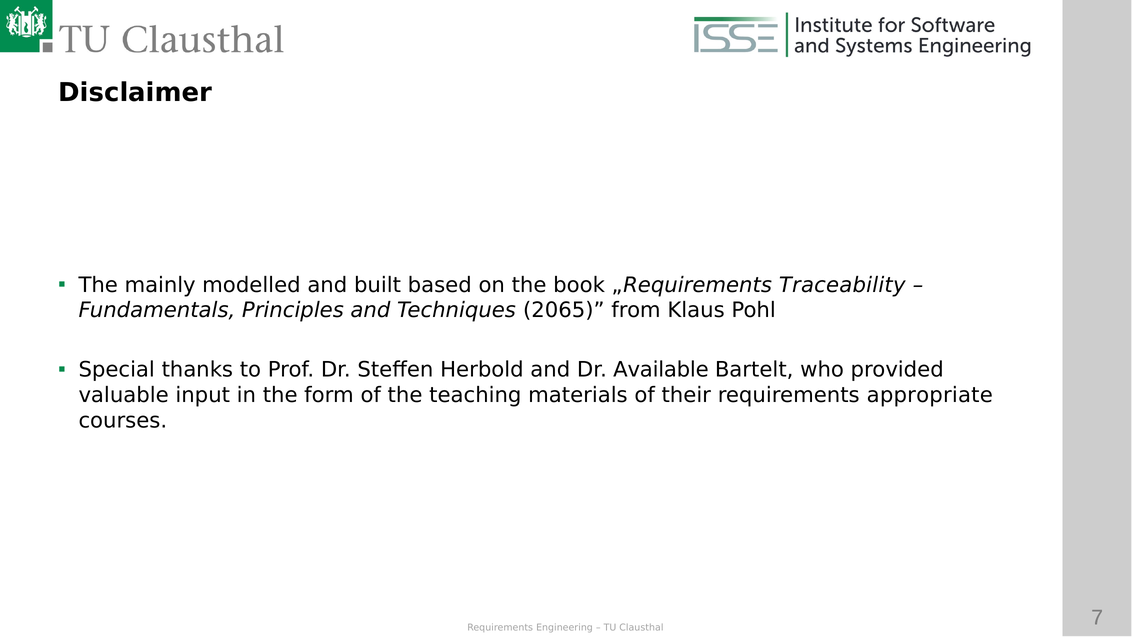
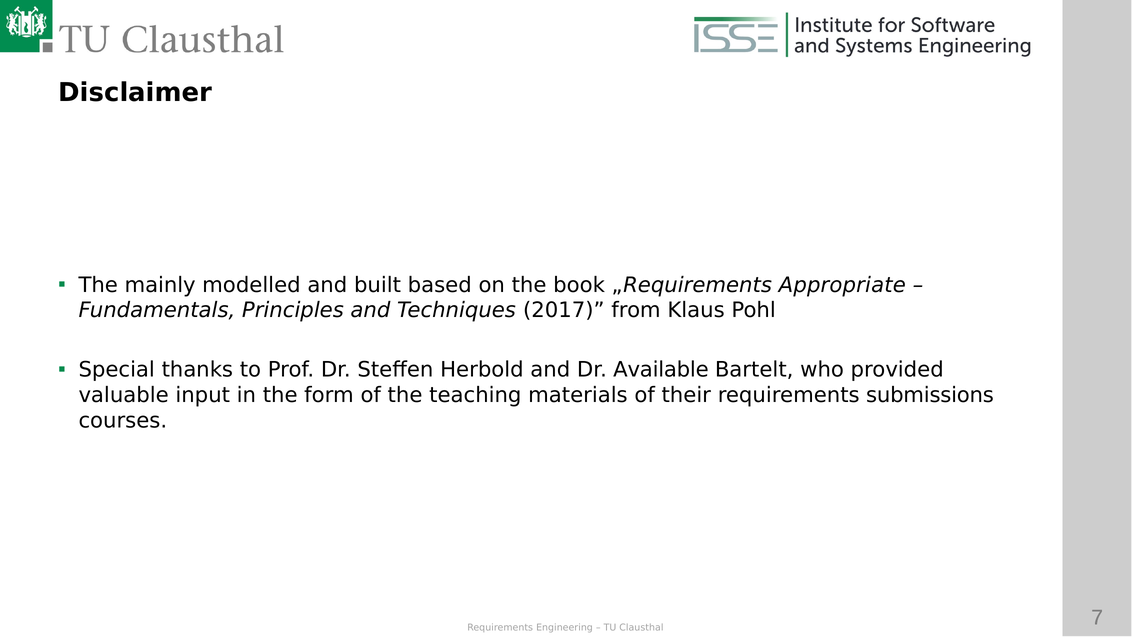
Traceability: Traceability -> Appropriate
2065: 2065 -> 2017
appropriate: appropriate -> submissions
